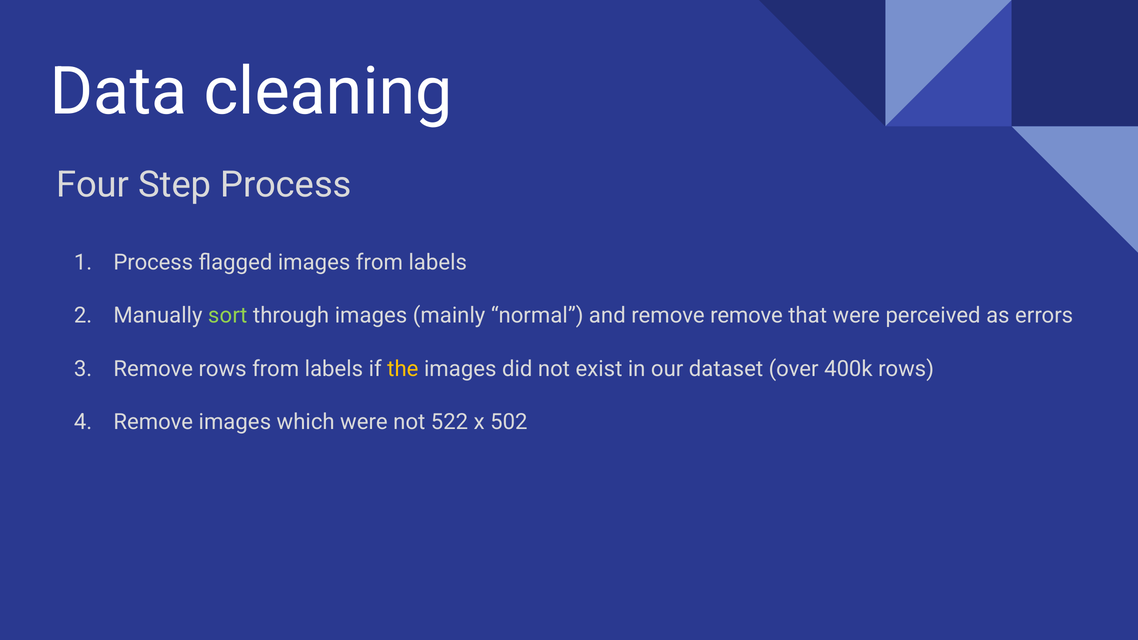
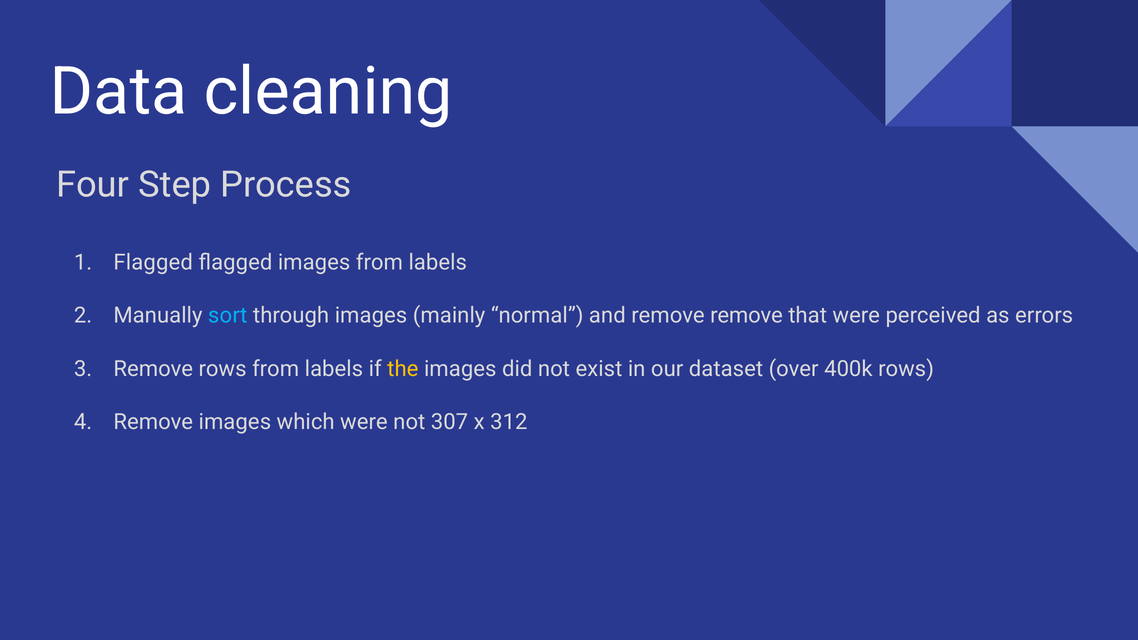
Process at (153, 263): Process -> Flagged
sort colour: light green -> light blue
522: 522 -> 307
502: 502 -> 312
